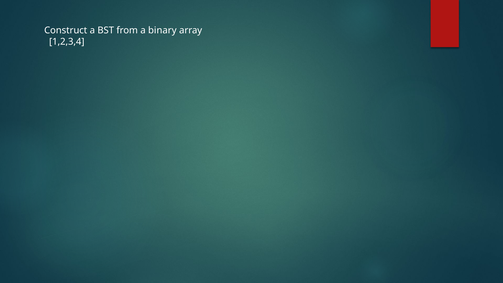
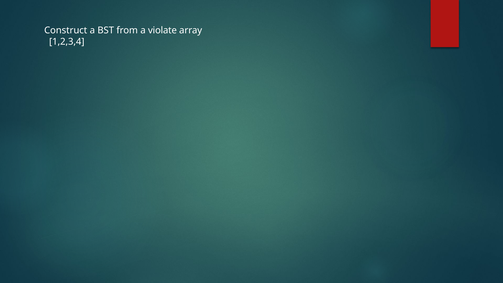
binary: binary -> violate
